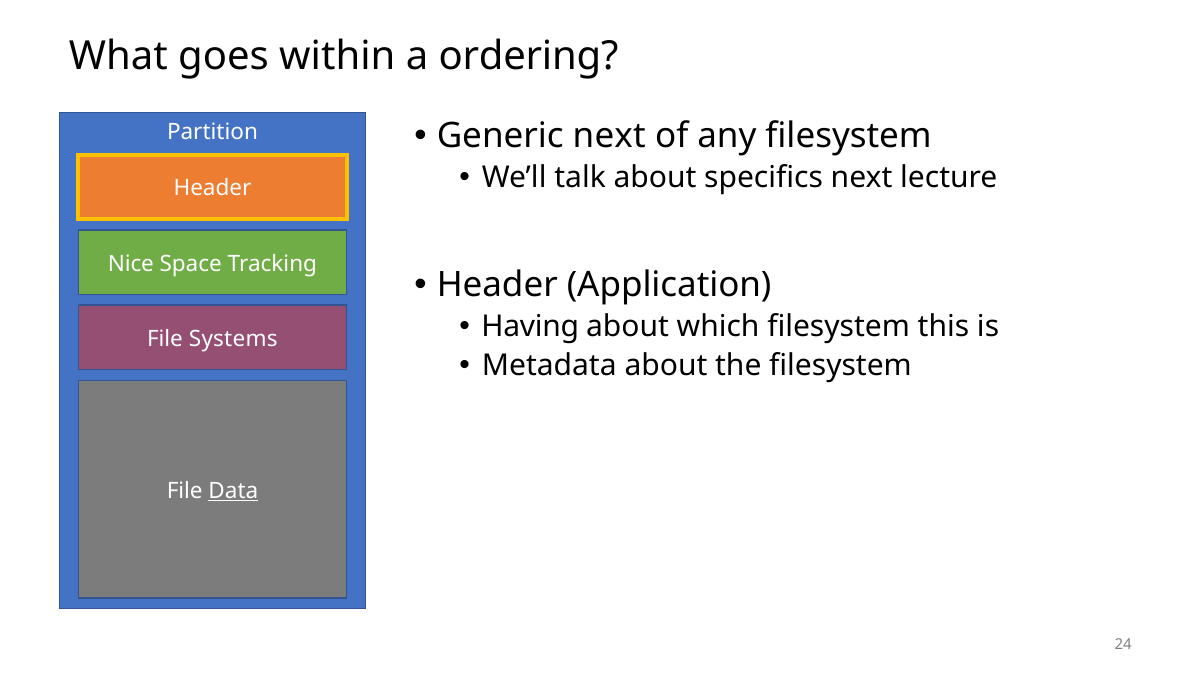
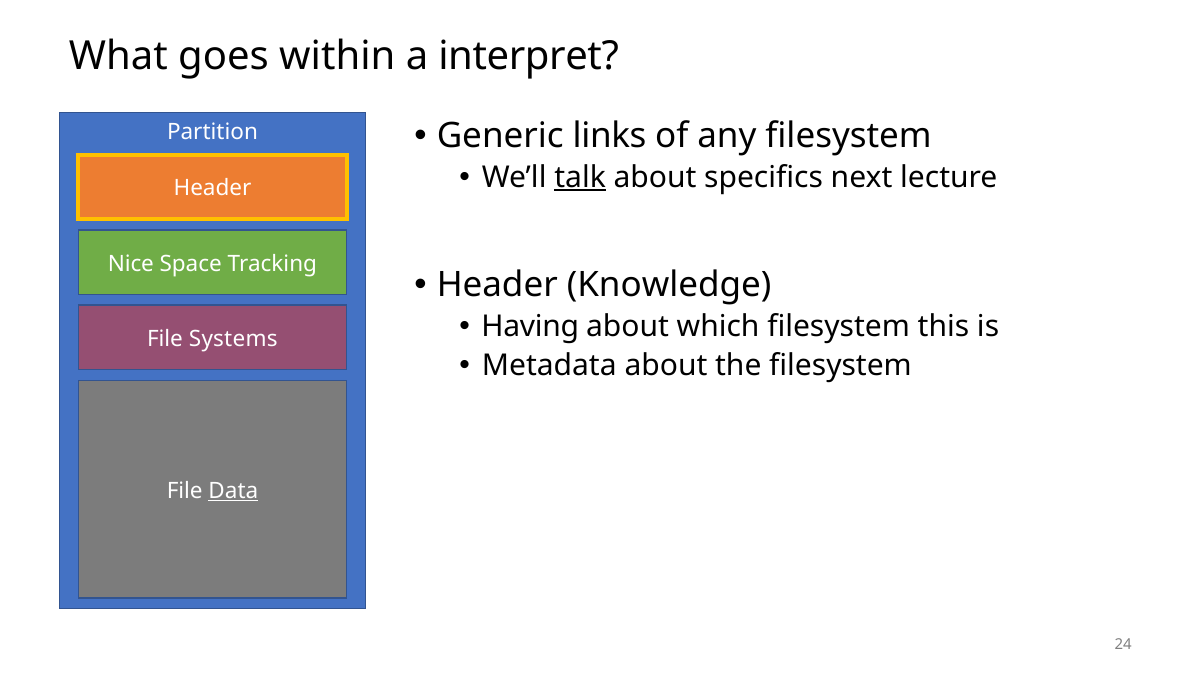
ordering: ordering -> interpret
Generic next: next -> links
talk underline: none -> present
Application: Application -> Knowledge
